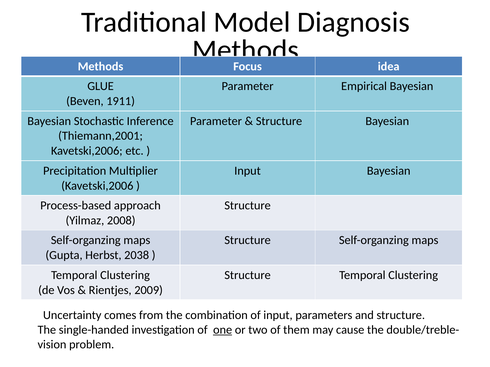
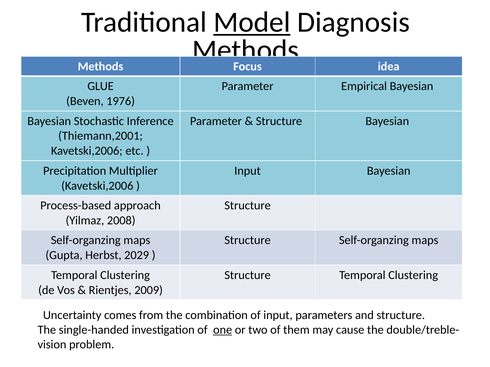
Model underline: none -> present
1911: 1911 -> 1976
2038: 2038 -> 2029
